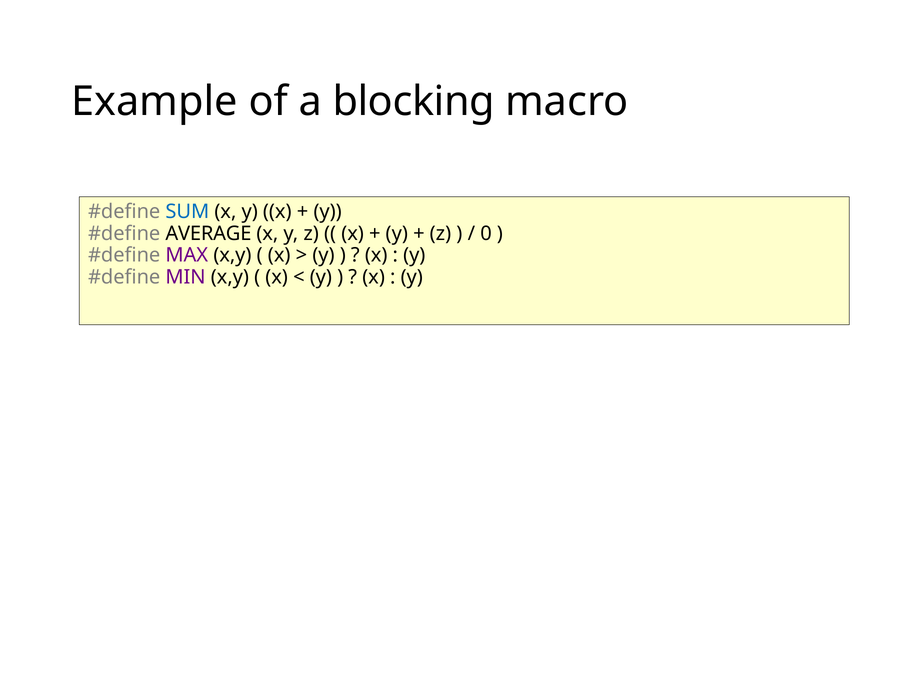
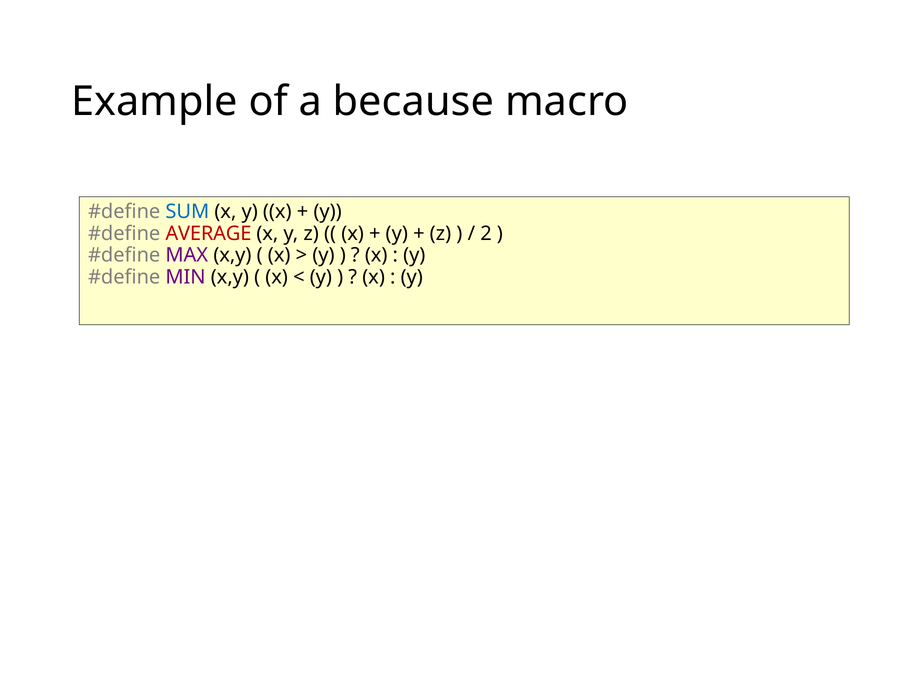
blocking: blocking -> because
AVERAGE colour: black -> red
0: 0 -> 2
